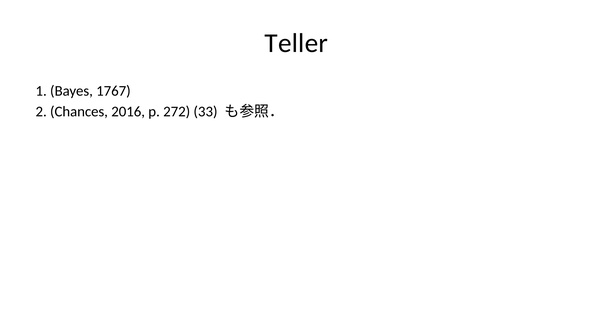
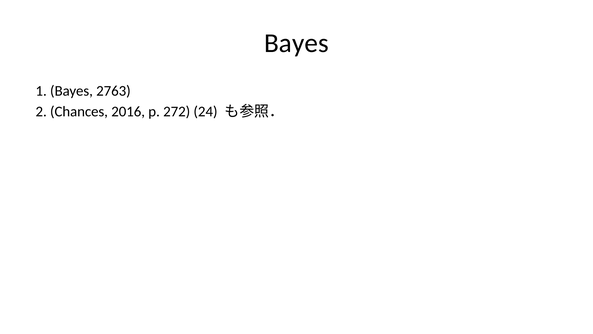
Teller at (296, 43): Teller -> Bayes
1767: 1767 -> 2763
33: 33 -> 24
